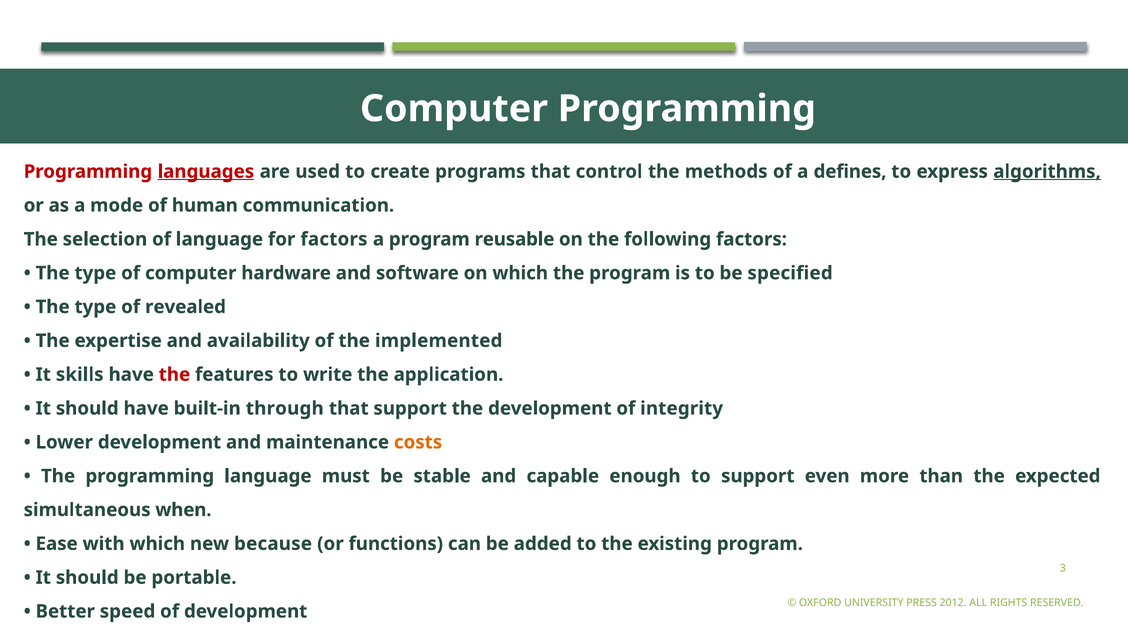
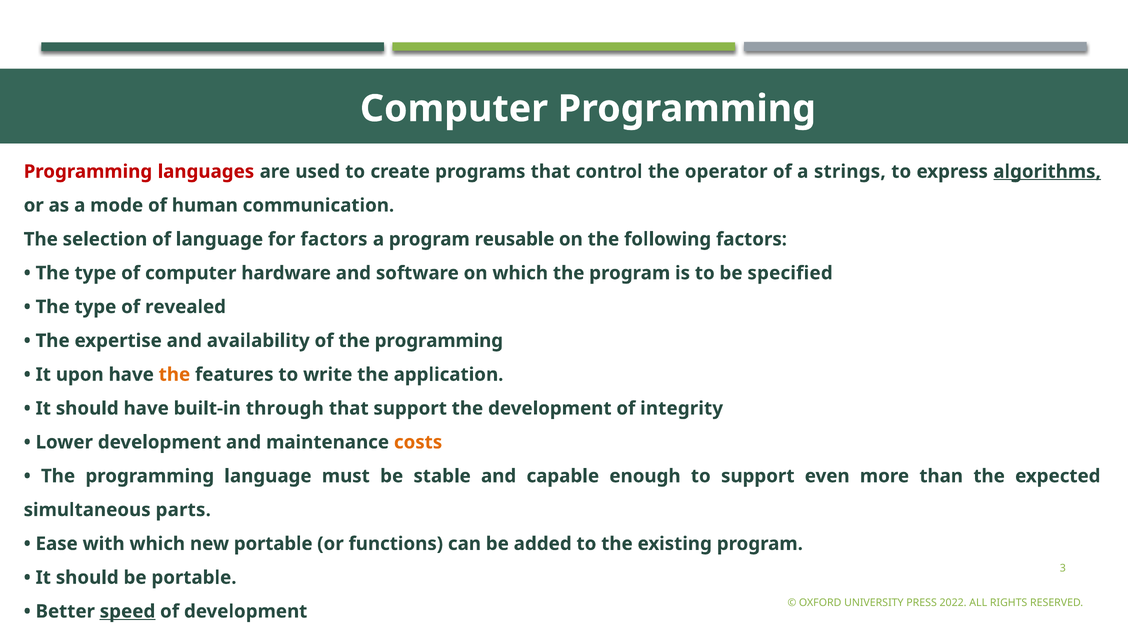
languages underline: present -> none
methods: methods -> operator
defines: defines -> strings
of the implemented: implemented -> programming
skills: skills -> upon
the at (174, 374) colour: red -> orange
when: when -> parts
new because: because -> portable
2012: 2012 -> 2022
speed underline: none -> present
